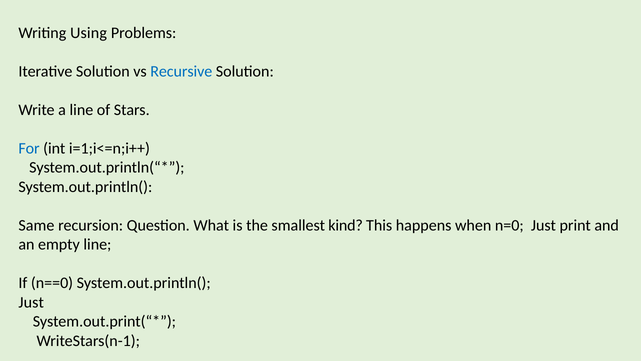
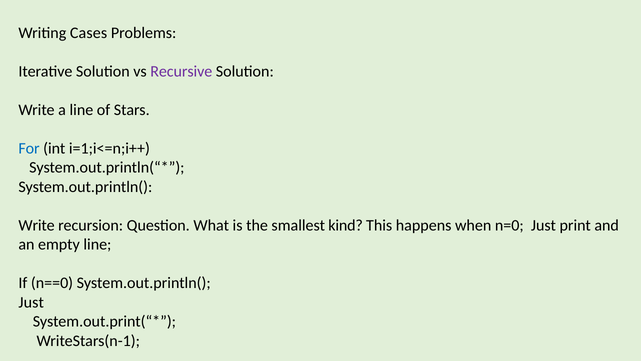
Using: Using -> Cases
Recursive colour: blue -> purple
Same at (36, 225): Same -> Write
